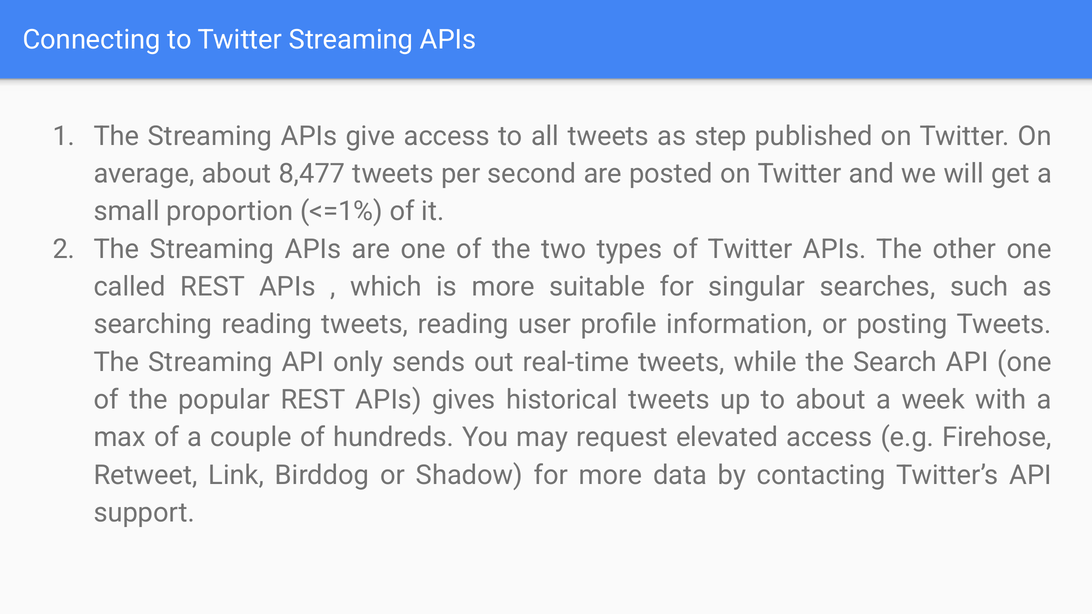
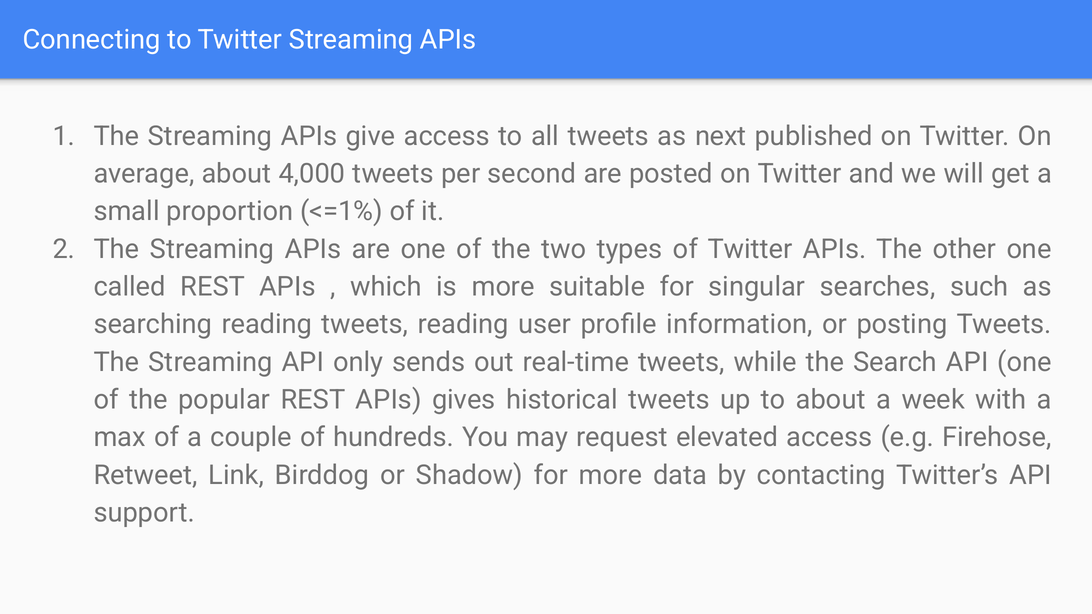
step: step -> next
8,477: 8,477 -> 4,000
